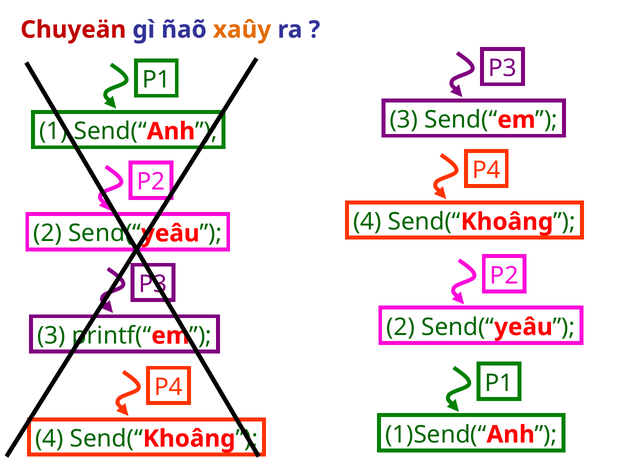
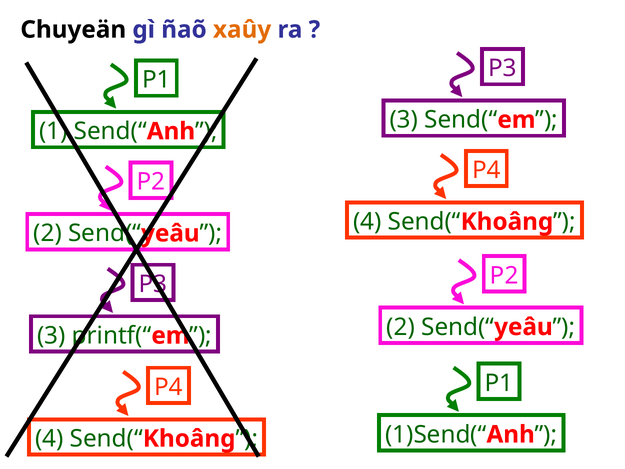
Chuyeän colour: red -> black
